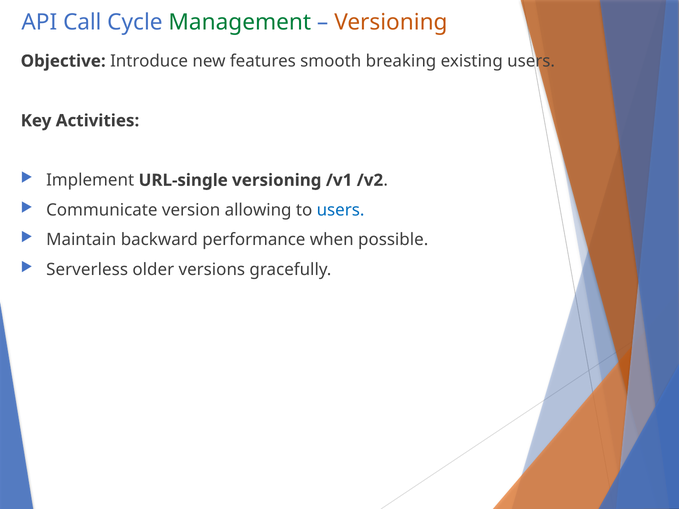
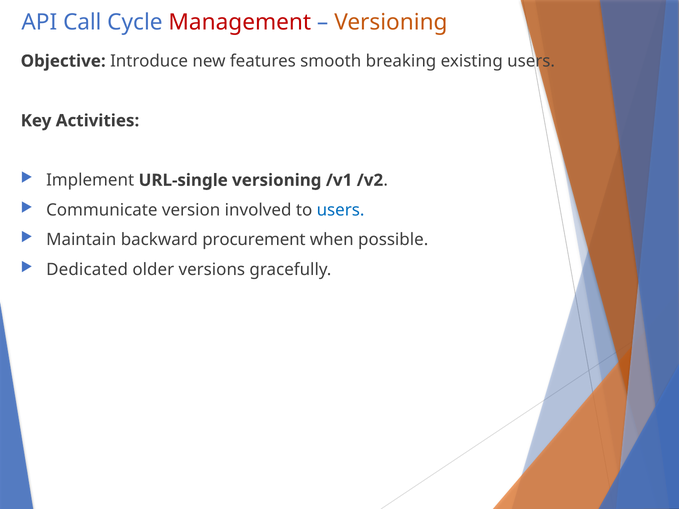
Management colour: green -> red
allowing: allowing -> involved
performance: performance -> procurement
Serverless: Serverless -> Dedicated
